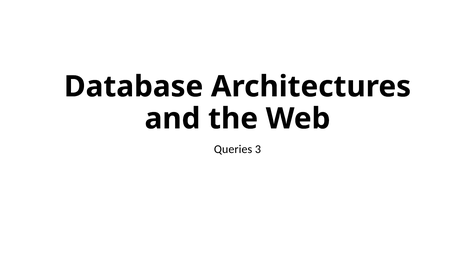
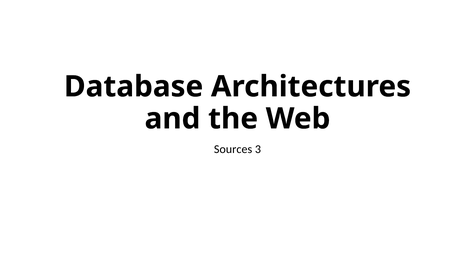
Queries: Queries -> Sources
